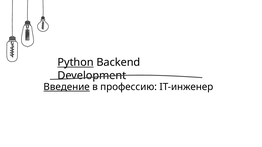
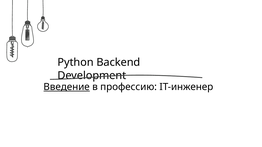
Python underline: present -> none
